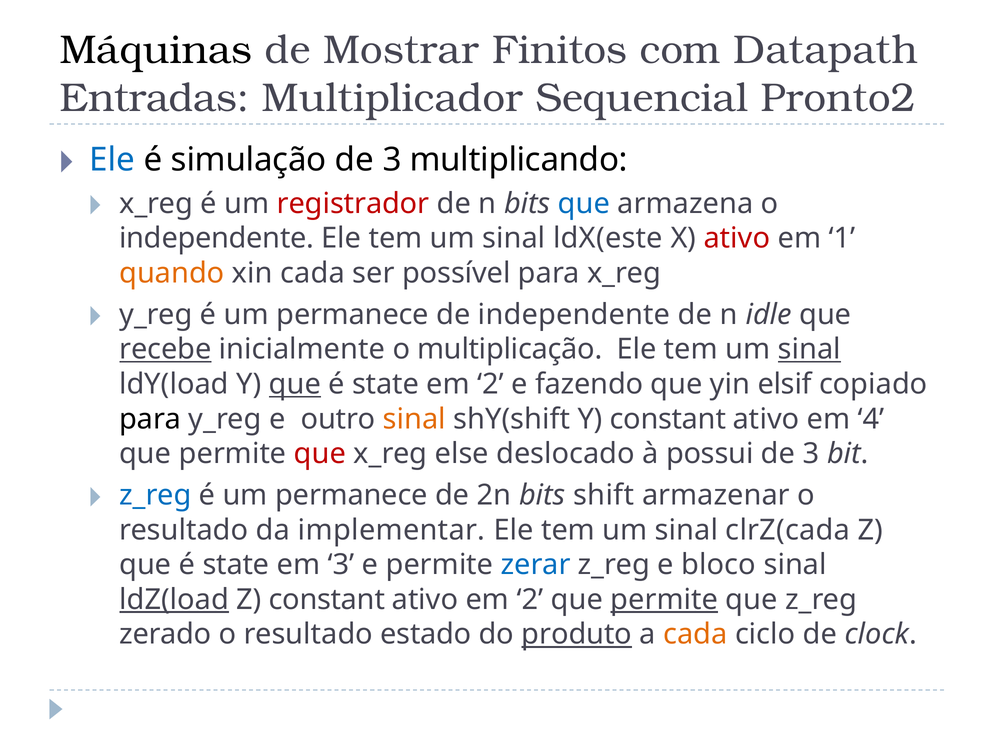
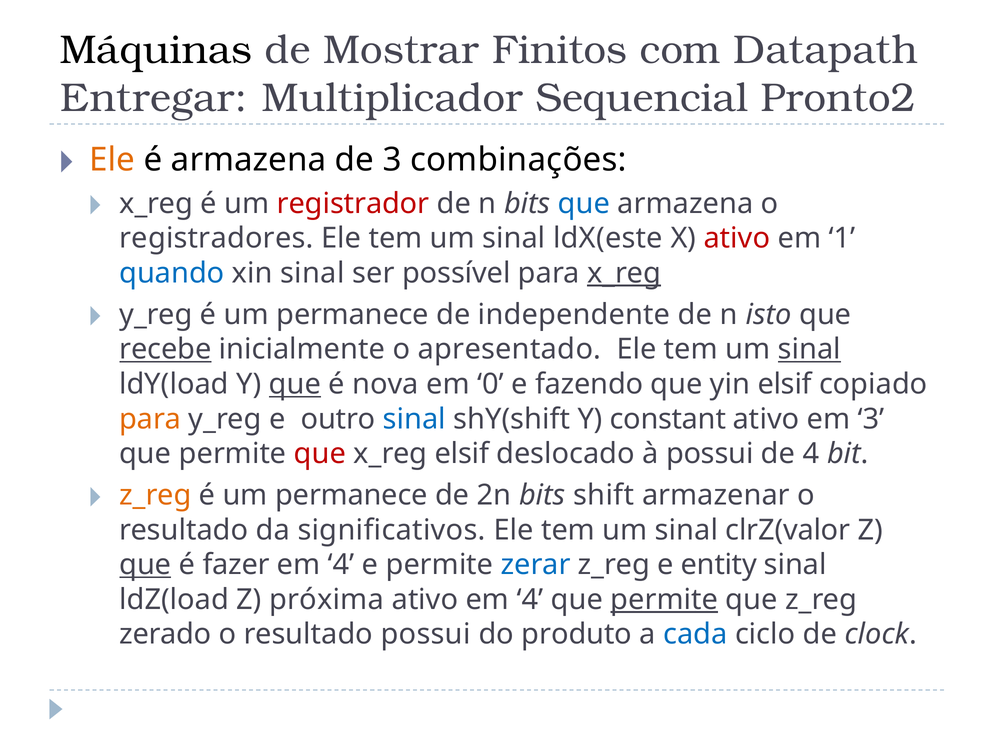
Entradas: Entradas -> Entregar
Ele at (112, 160) colour: blue -> orange
é simulação: simulação -> armazena
multiplicando: multiplicando -> combinações
independente at (217, 238): independente -> registradores
quando colour: orange -> blue
xin cada: cada -> sinal
x_reg at (624, 273) underline: none -> present
idle: idle -> isto
multiplicação: multiplicação -> apresentado
state at (386, 384): state -> nova
2 at (491, 384): 2 -> 0
para at (150, 419) colour: black -> orange
sinal at (414, 419) colour: orange -> blue
em 4: 4 -> 3
x_reg else: else -> elsif
3 at (811, 454): 3 -> 4
z_reg at (155, 496) colour: blue -> orange
implementar: implementar -> significativos
clrZ(cada: clrZ(cada -> clrZ(valor
que at (145, 565) underline: none -> present
state at (236, 565): state -> fazer
3 at (341, 565): 3 -> 4
bloco: bloco -> entity
ldZ(load underline: present -> none
Z constant: constant -> próxima
ativo em 2: 2 -> 4
resultado estado: estado -> possui
produto underline: present -> none
cada at (695, 635) colour: orange -> blue
